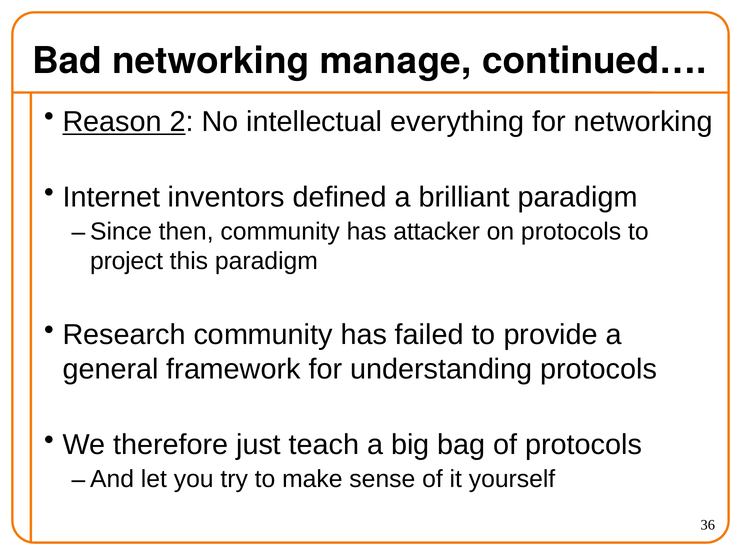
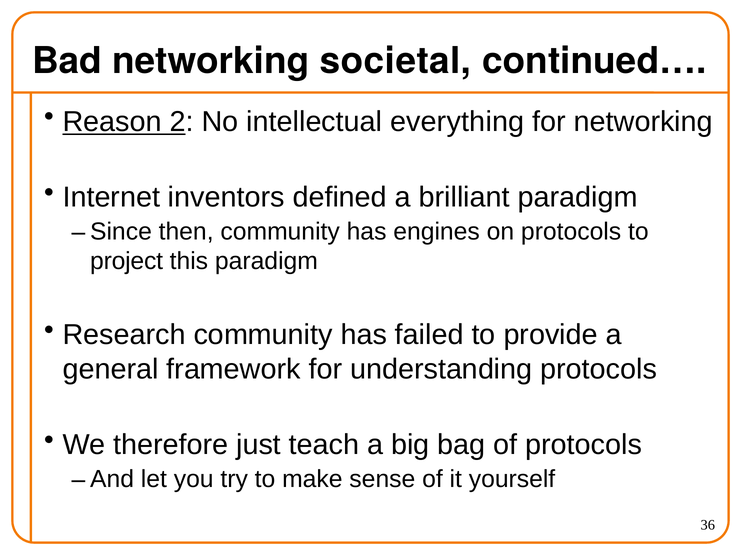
manage: manage -> societal
attacker: attacker -> engines
